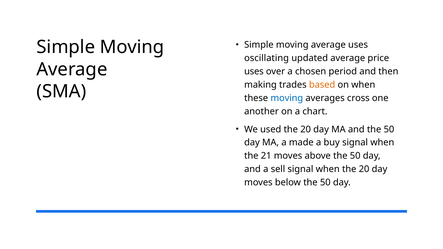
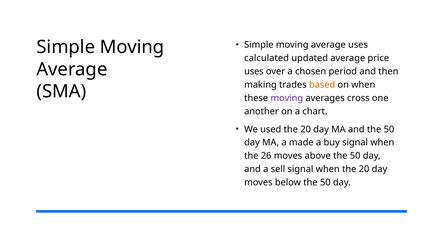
oscillating: oscillating -> calculated
moving at (287, 98) colour: blue -> purple
21: 21 -> 26
